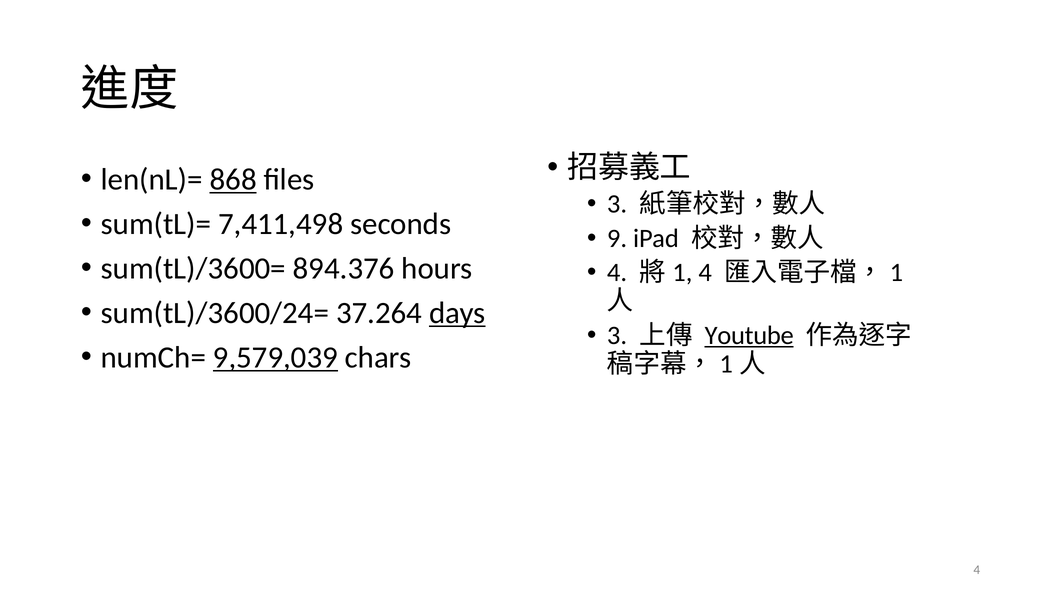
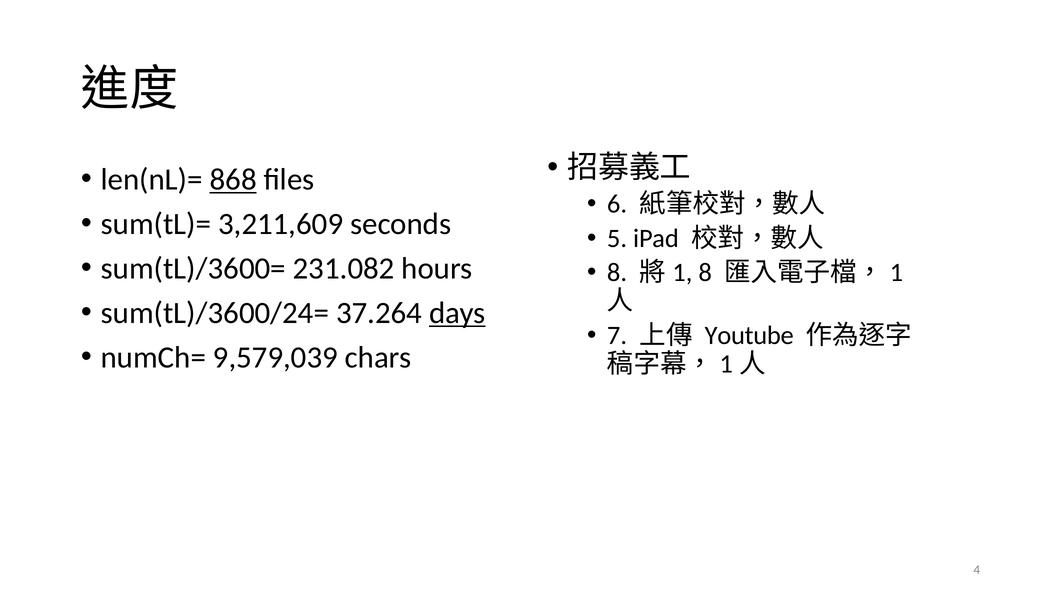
3 at (617, 204): 3 -> 6
7,411,498: 7,411,498 -> 3,211,609
9: 9 -> 5
894.376: 894.376 -> 231.082
4 at (617, 272): 4 -> 8
4 at (705, 272): 4 -> 8
3 at (617, 335): 3 -> 7
Youtube underline: present -> none
9,579,039 underline: present -> none
